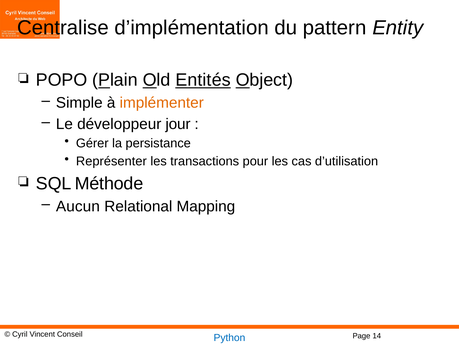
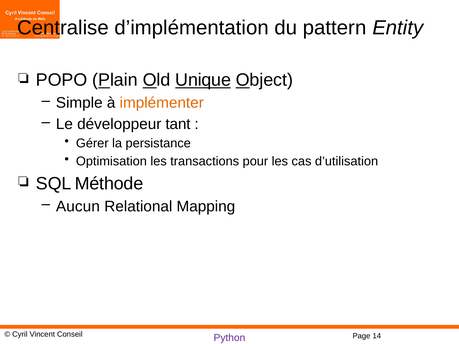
Entités: Entités -> Unique
jour: jour -> tant
Représenter: Représenter -> Optimisation
Python colour: blue -> purple
